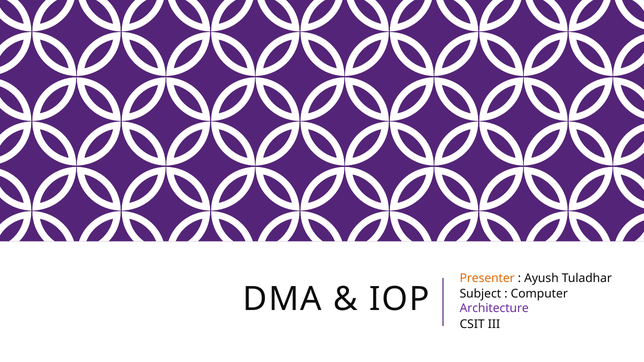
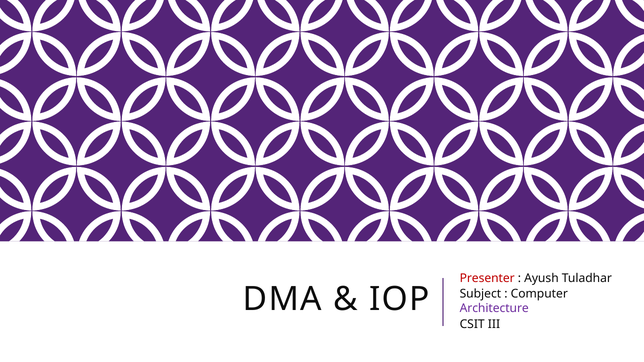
Presenter colour: orange -> red
